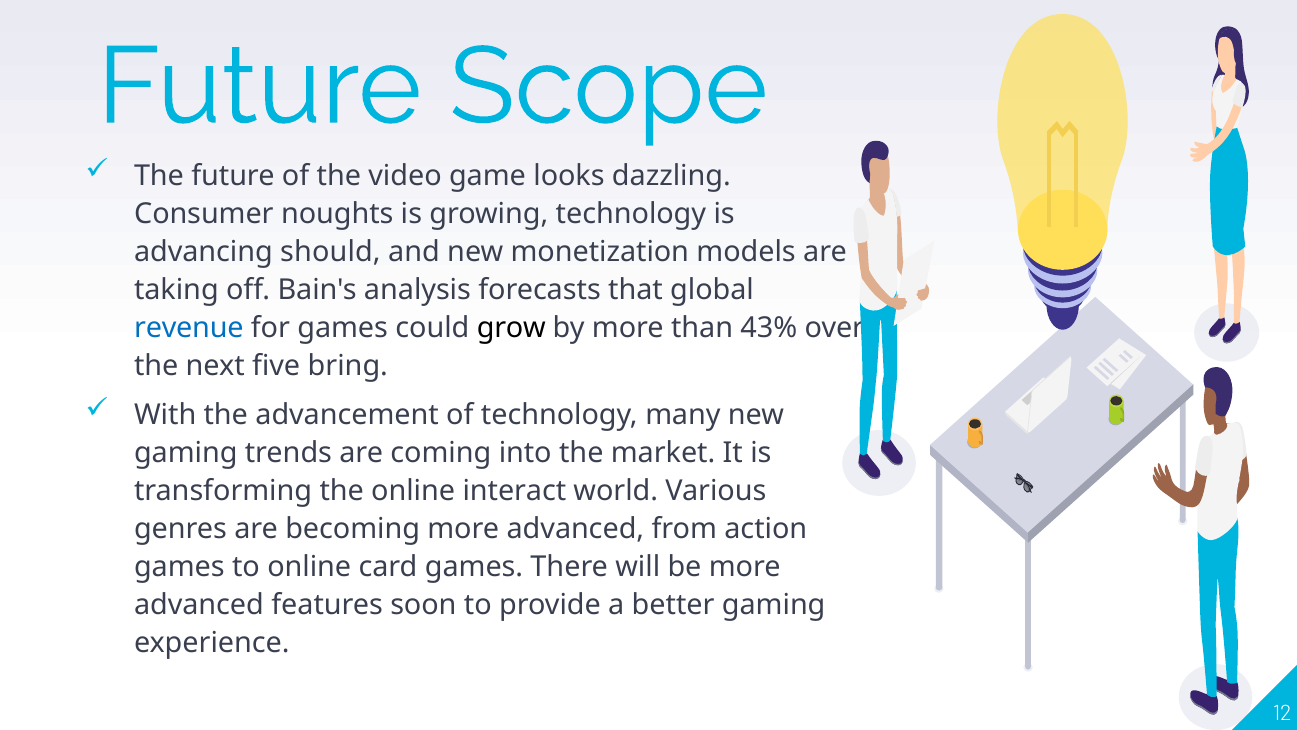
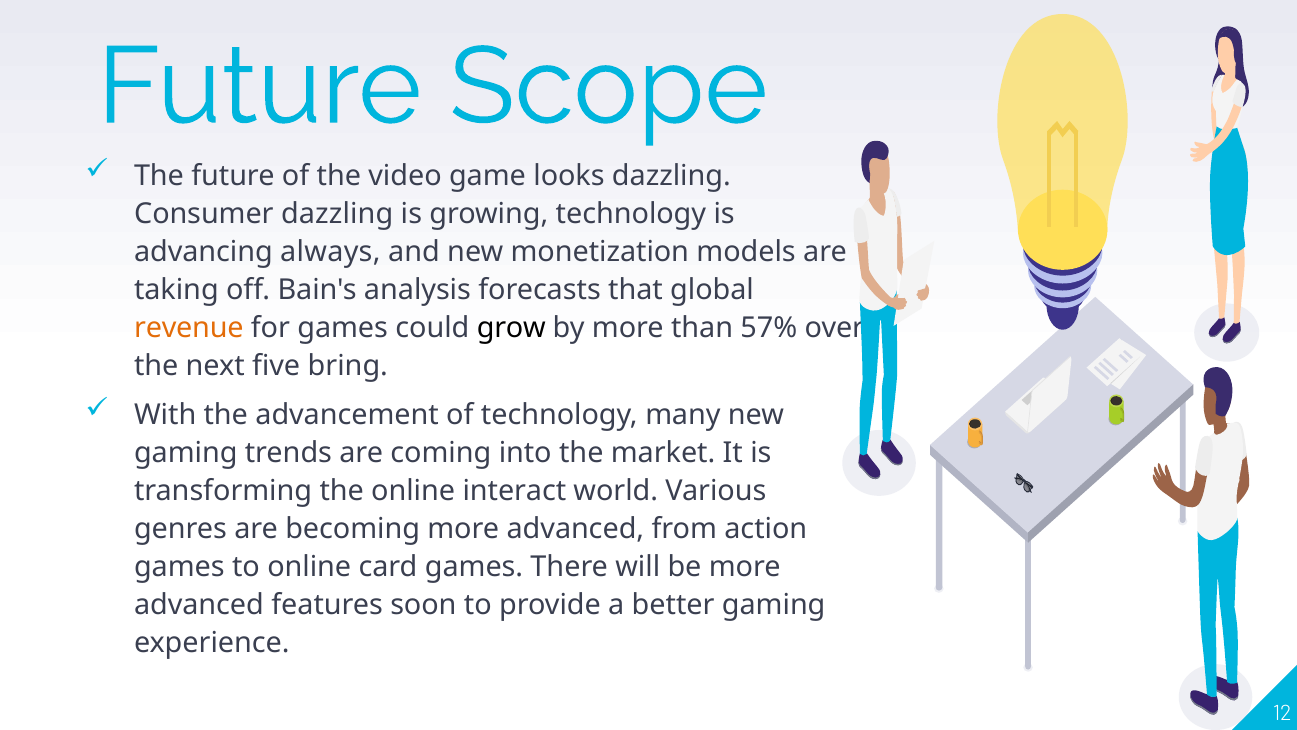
Consumer noughts: noughts -> dazzling
should: should -> always
revenue colour: blue -> orange
43%: 43% -> 57%
